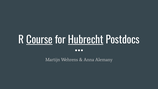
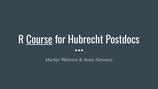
Hubrecht underline: present -> none
